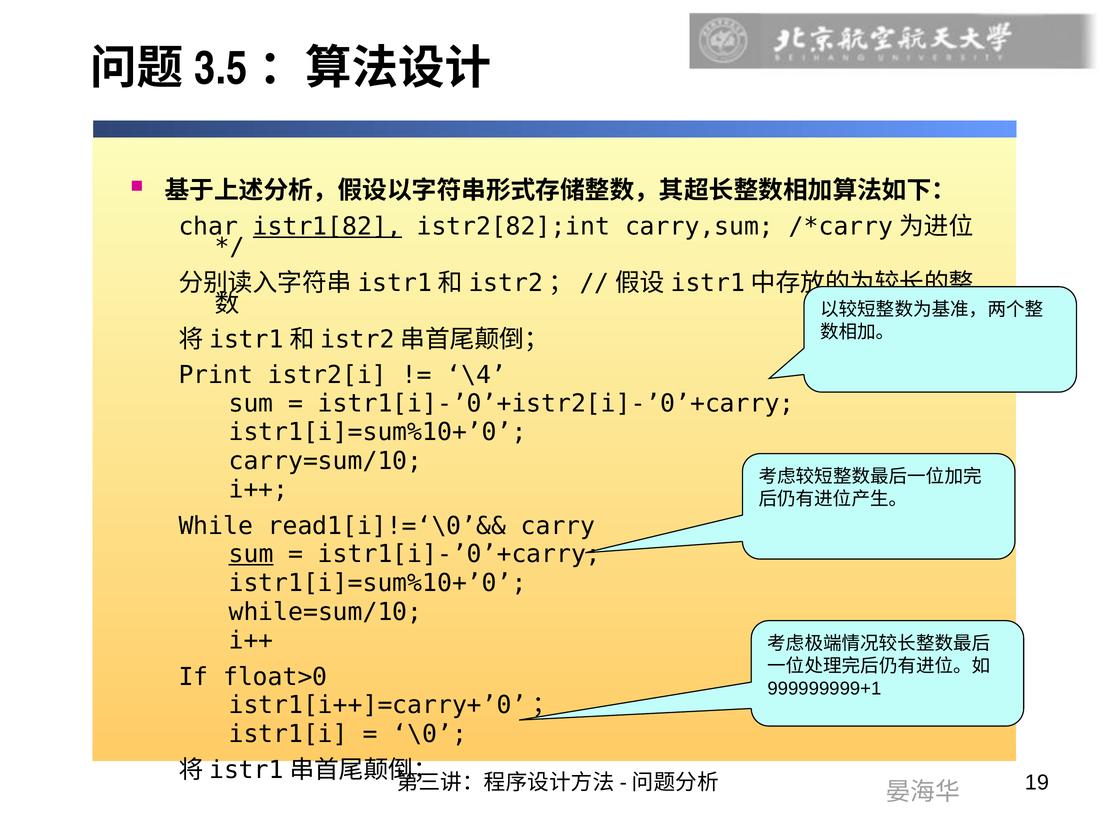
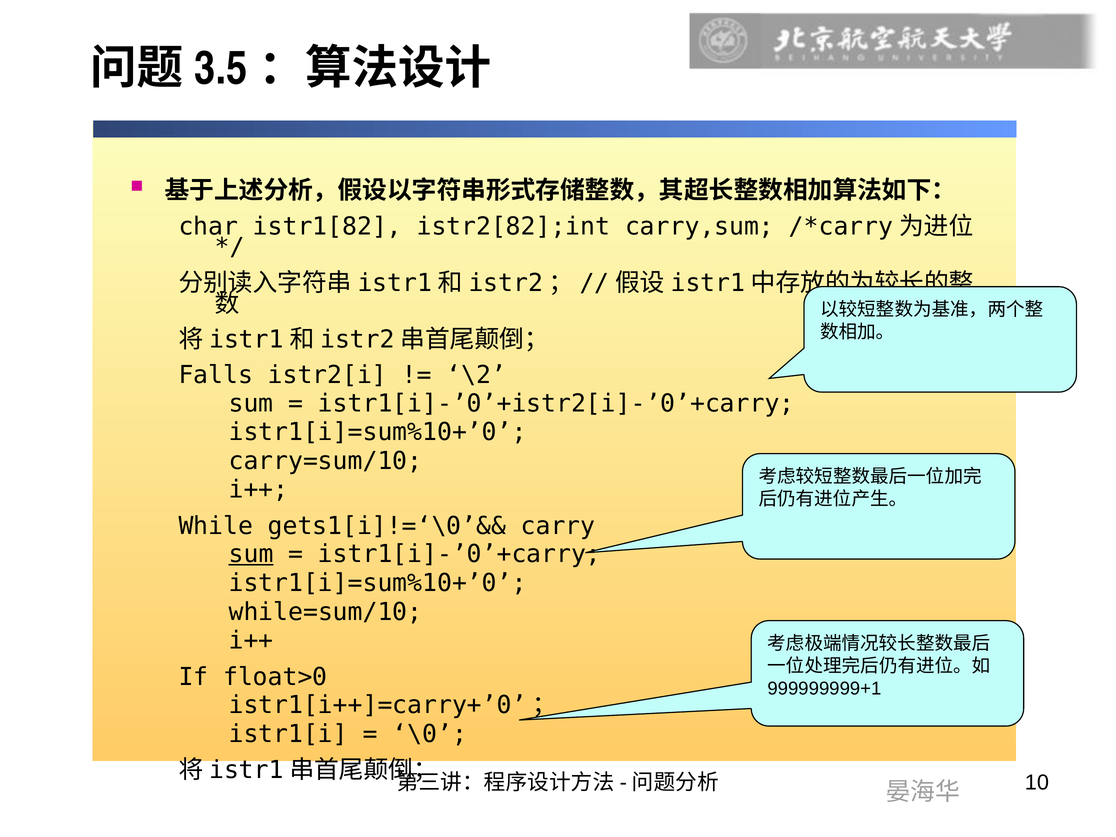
istr1[82 underline: present -> none
Print: Print -> Falls
\4: \4 -> \2
read1[i]!=‘\0’&&: read1[i]!=‘\0’&& -> gets1[i]!=‘\0’&&
19: 19 -> 10
